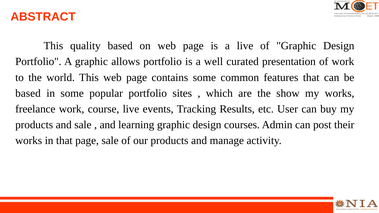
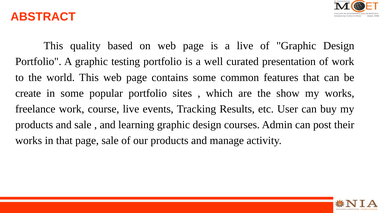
allows: allows -> testing
based at (28, 93): based -> create
